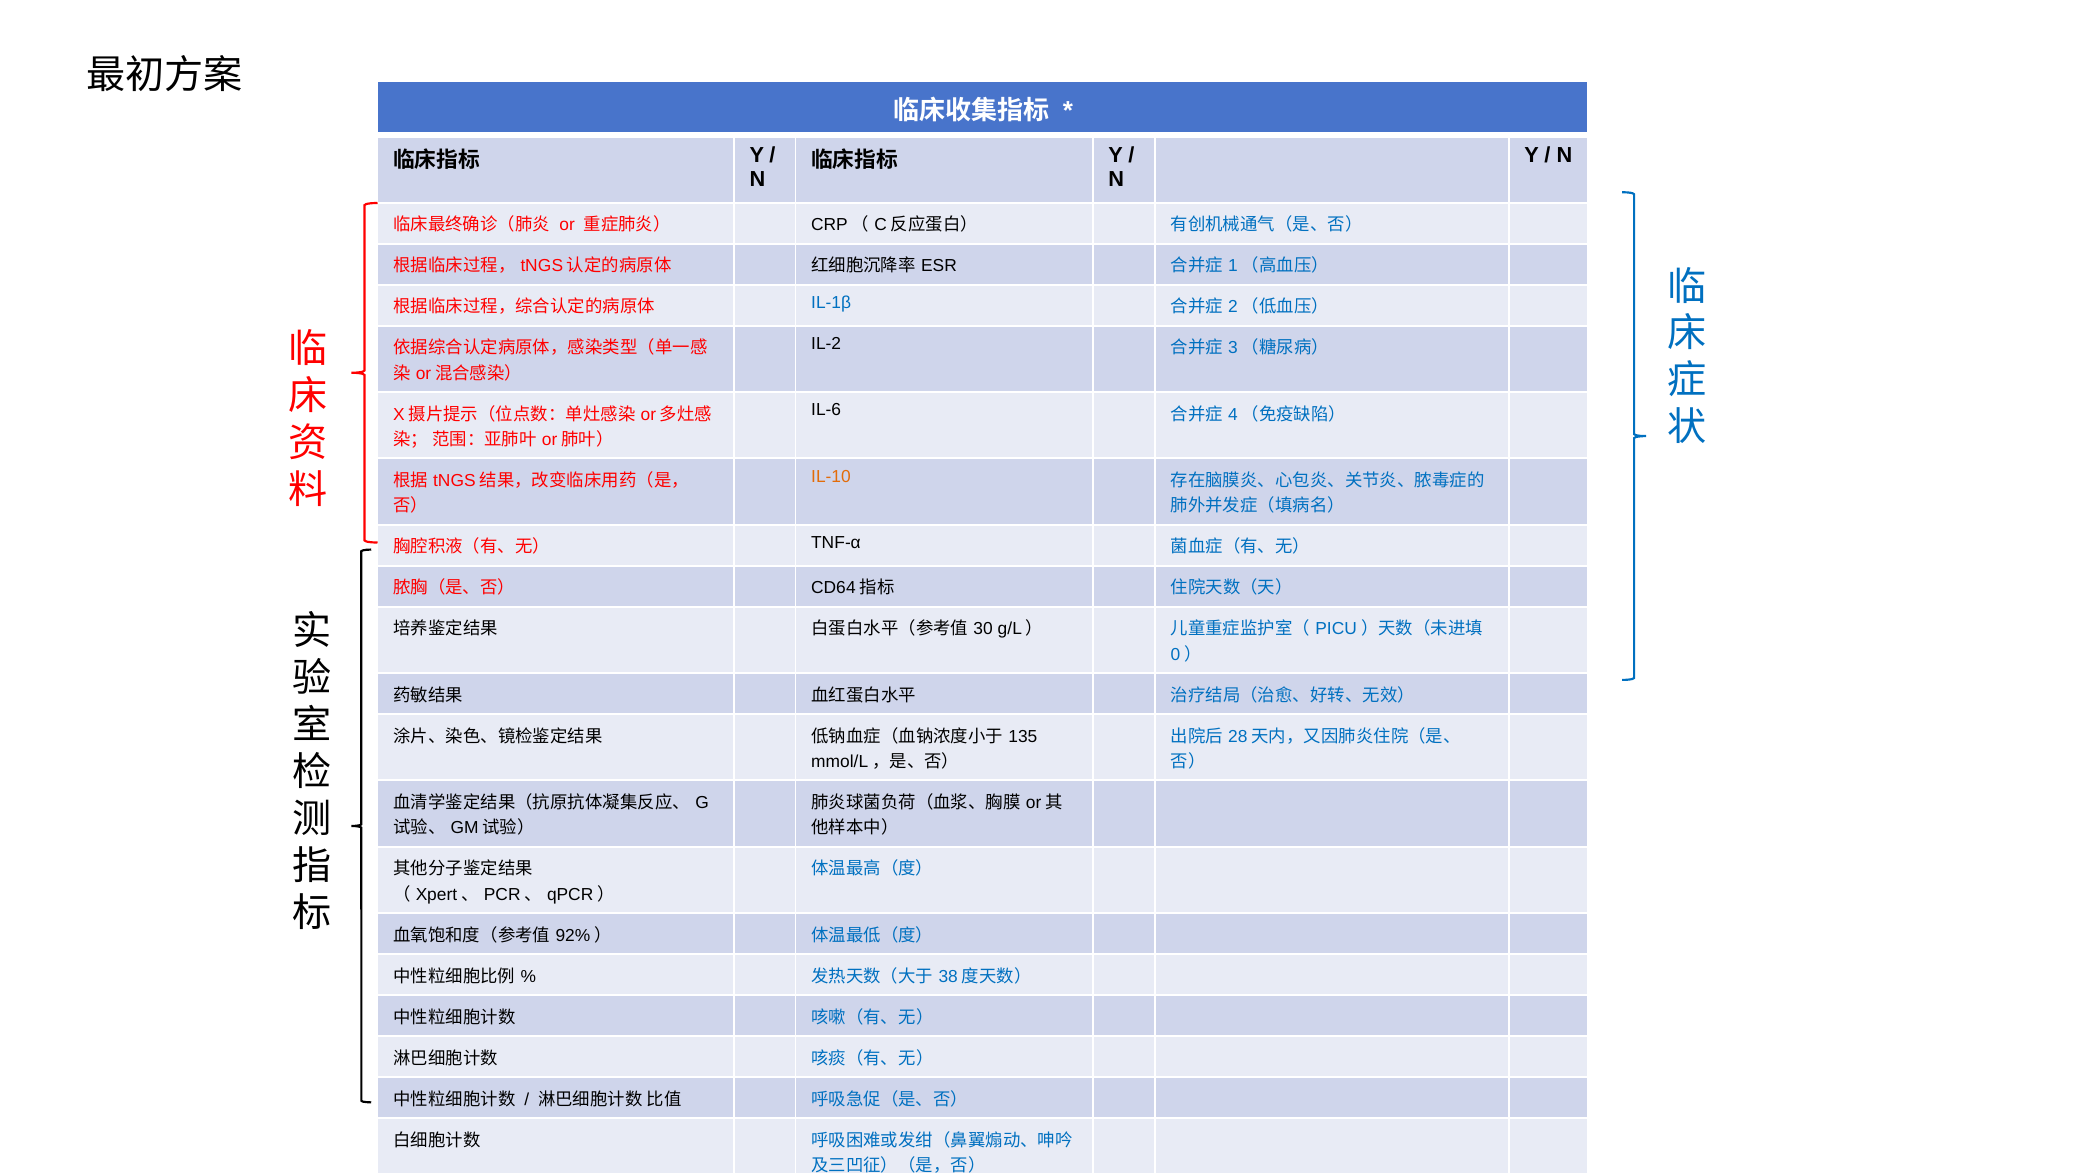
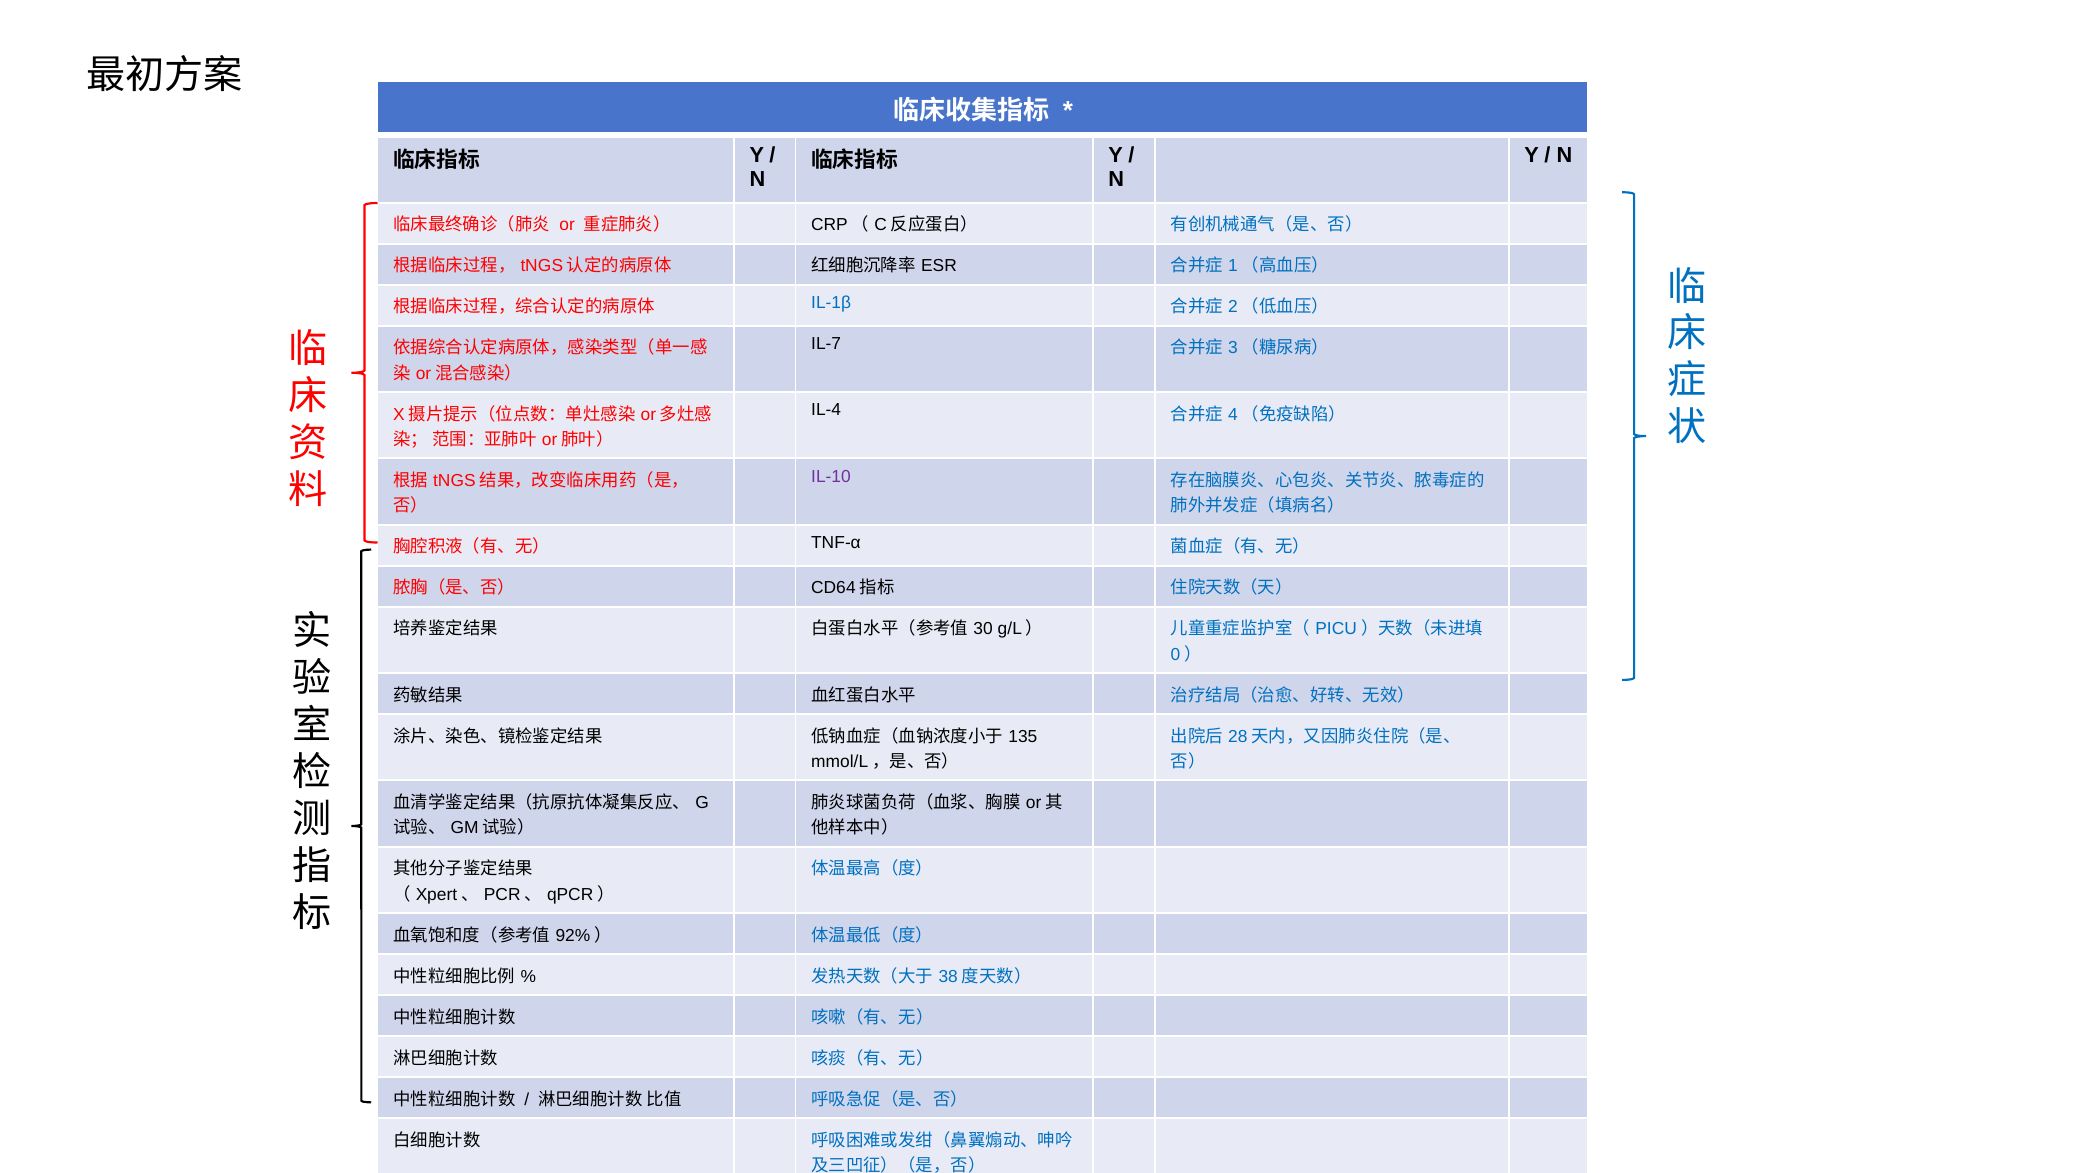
IL-2: IL-2 -> IL-7
IL-6: IL-6 -> IL-4
IL-10 colour: orange -> purple
